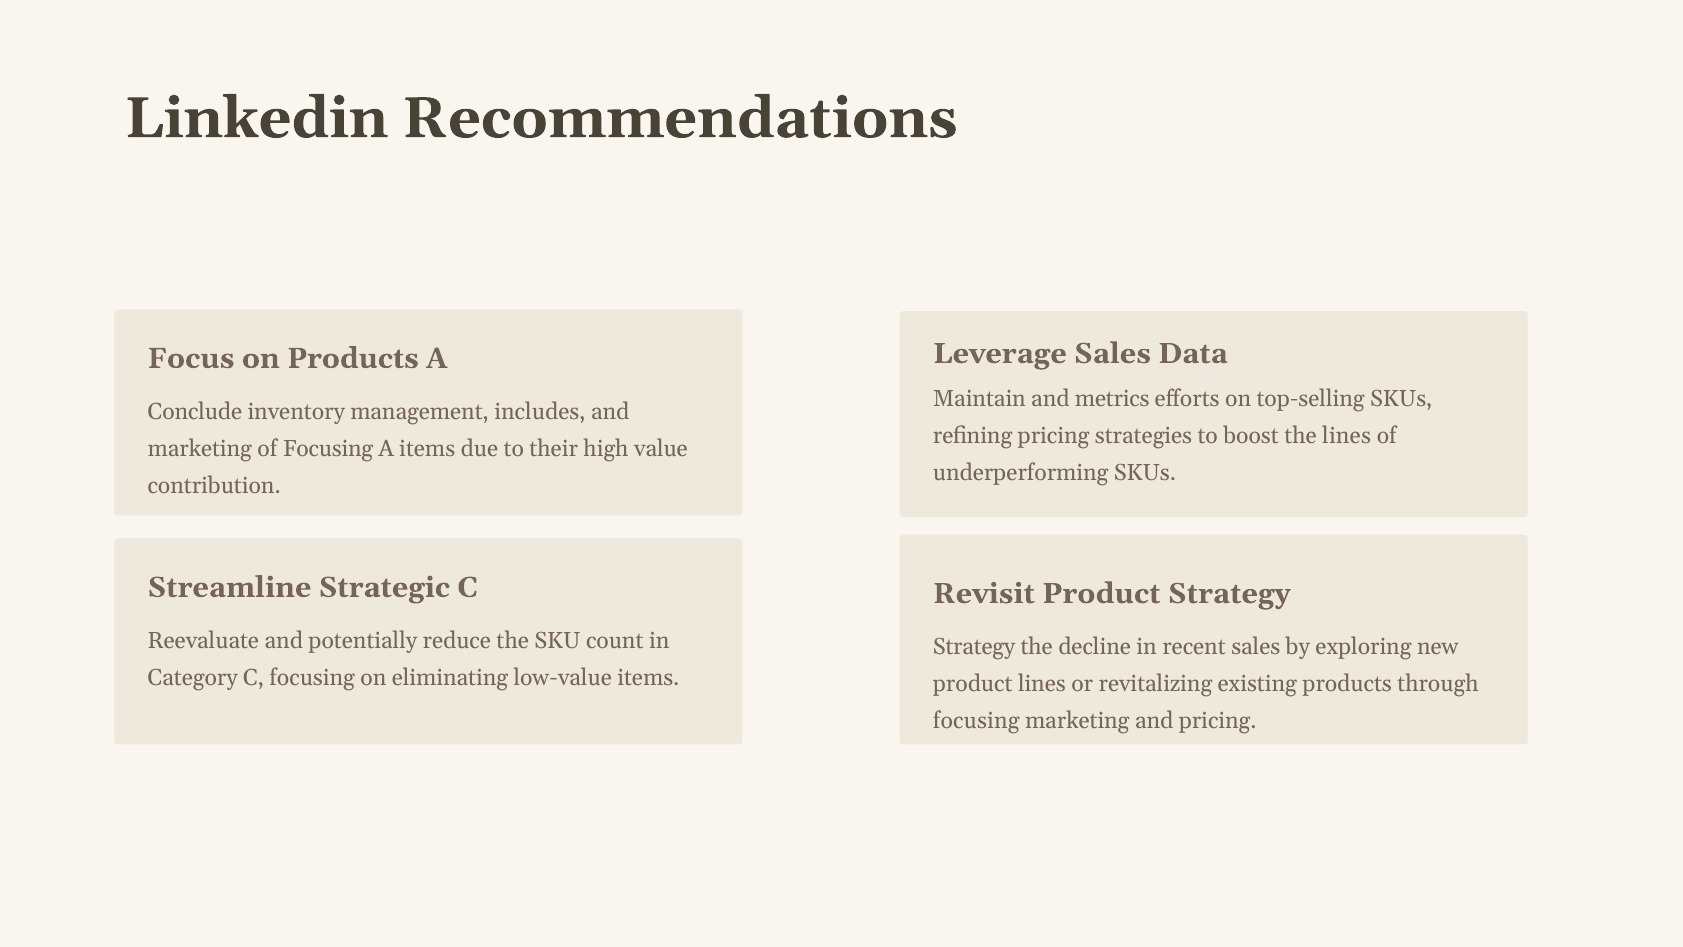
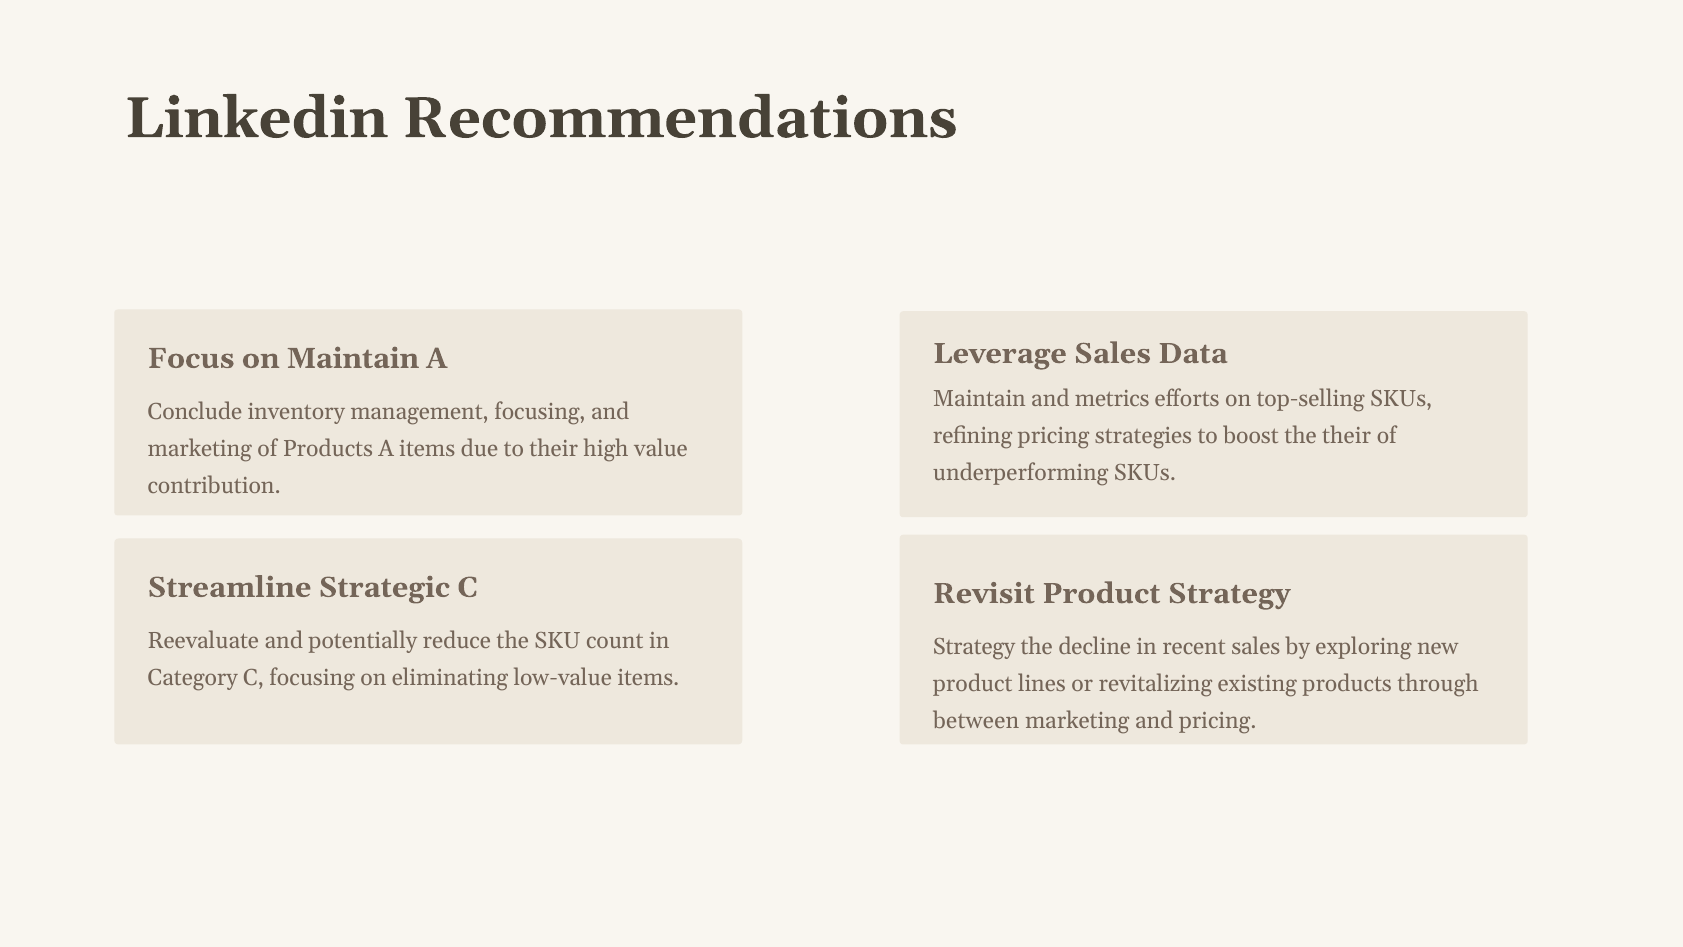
on Products: Products -> Maintain
management includes: includes -> focusing
the lines: lines -> their
of Focusing: Focusing -> Products
focusing at (976, 720): focusing -> between
